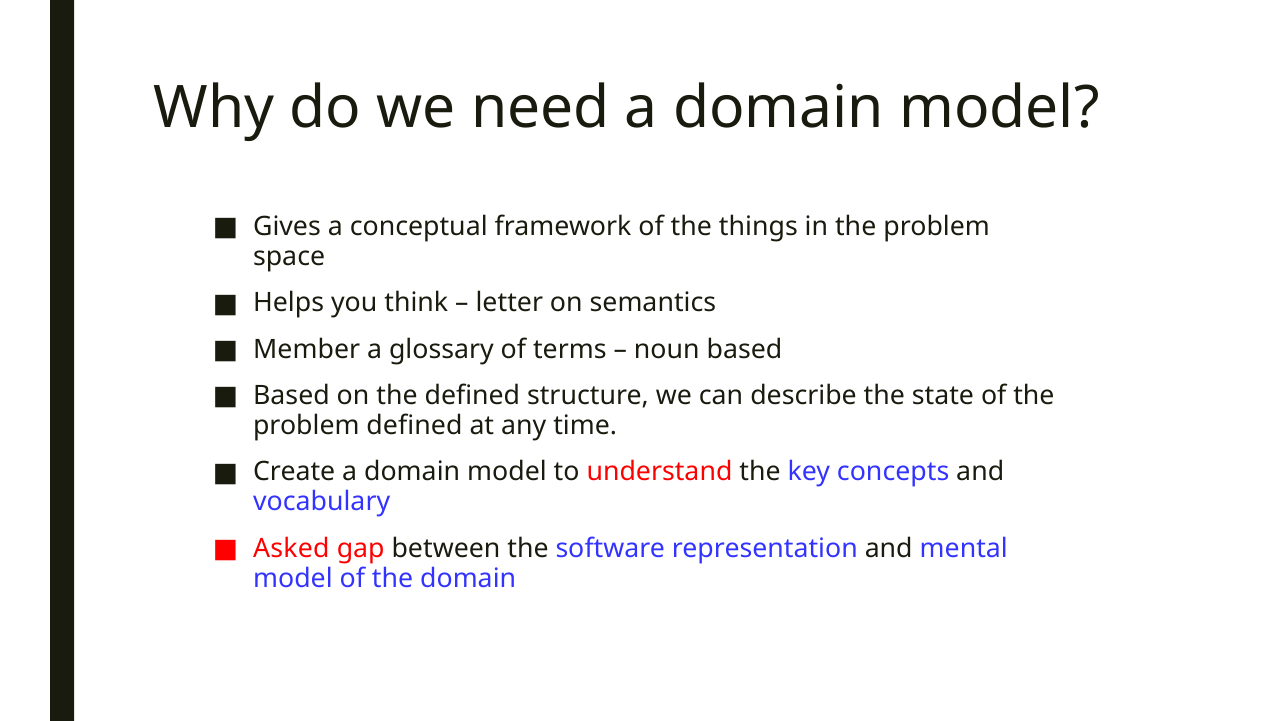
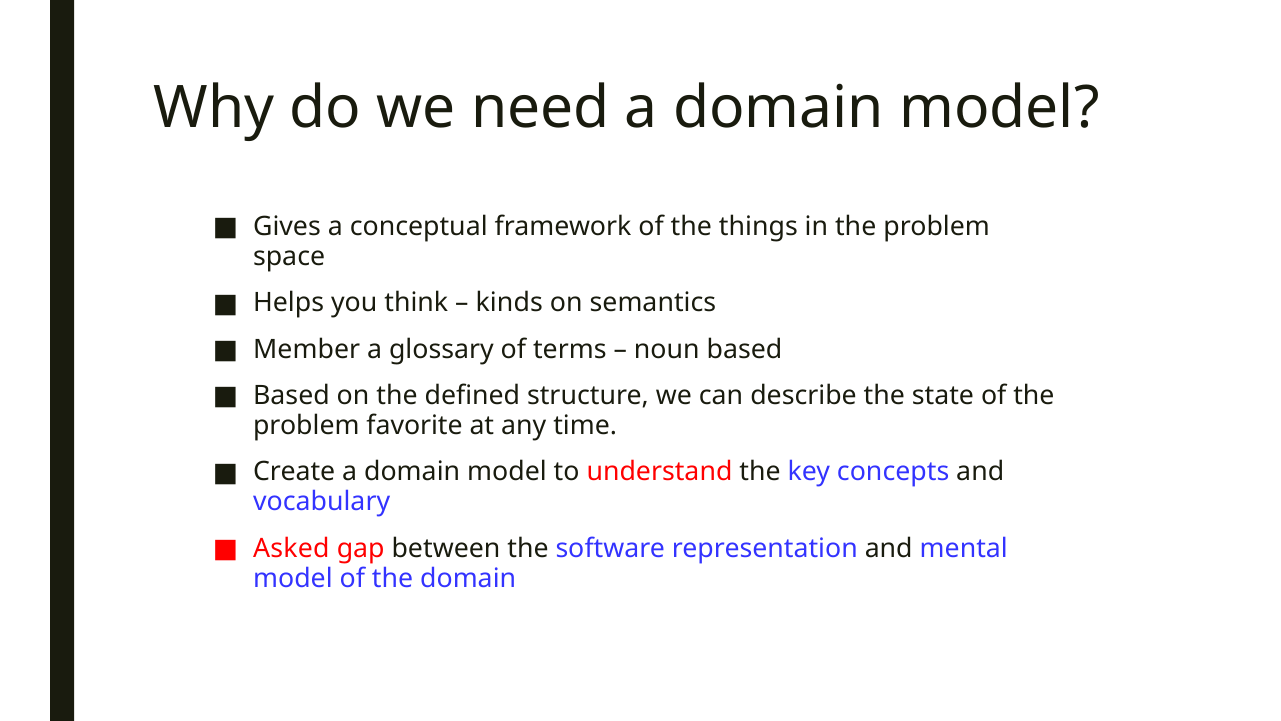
letter: letter -> kinds
problem defined: defined -> favorite
